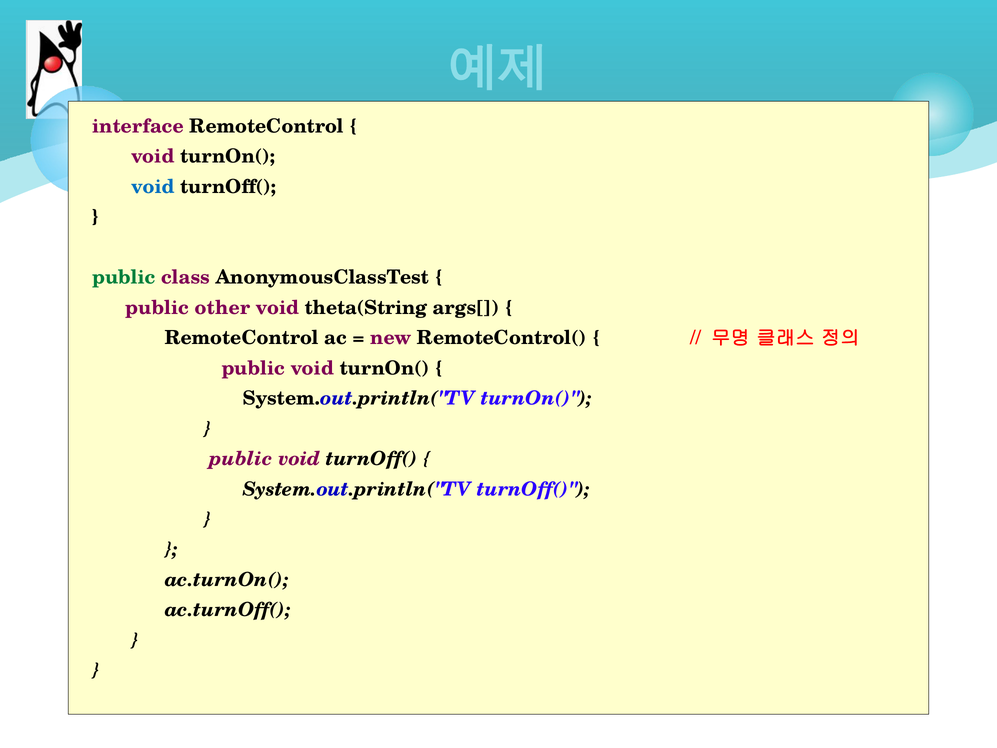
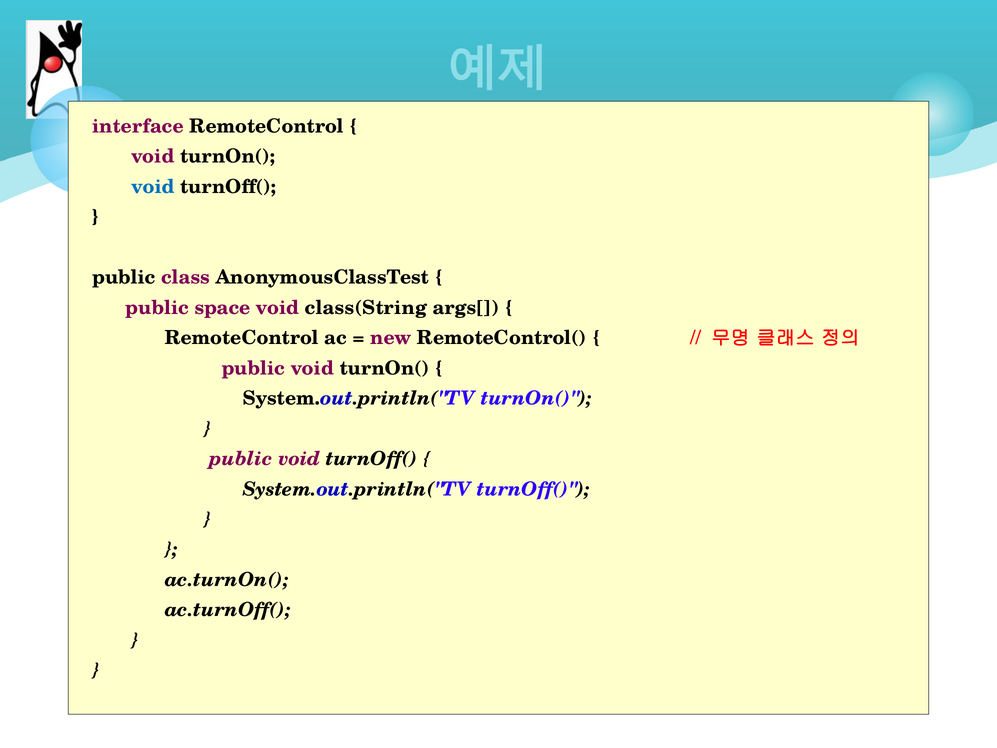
public at (124, 277) colour: green -> black
other: other -> space
theta(String: theta(String -> class(String
